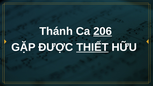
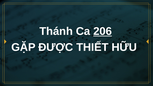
THIẾT underline: present -> none
